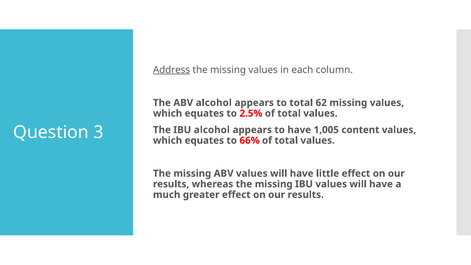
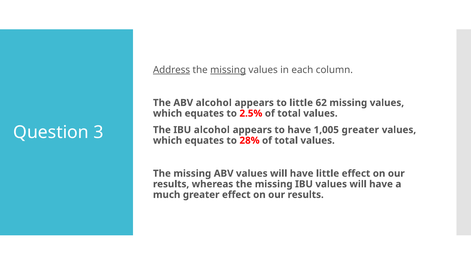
missing at (228, 70) underline: none -> present
to total: total -> little
1,005 content: content -> greater
66%: 66% -> 28%
